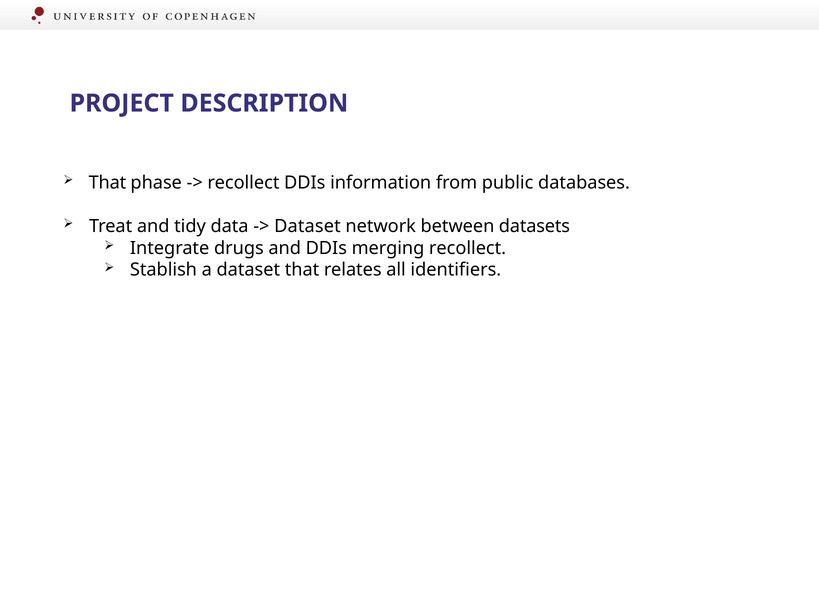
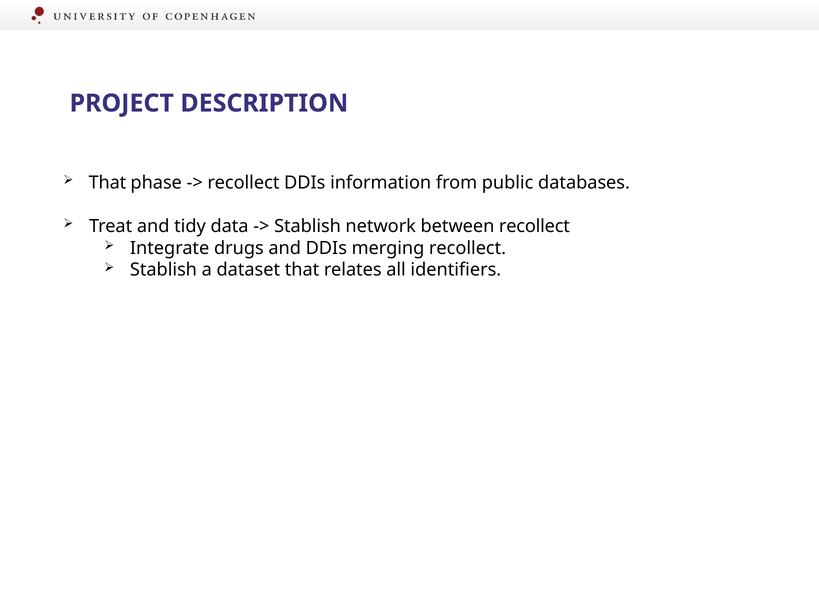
Dataset at (307, 226): Dataset -> Stablish
between datasets: datasets -> recollect
